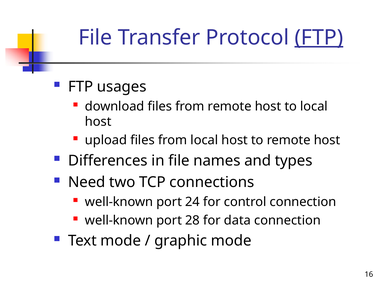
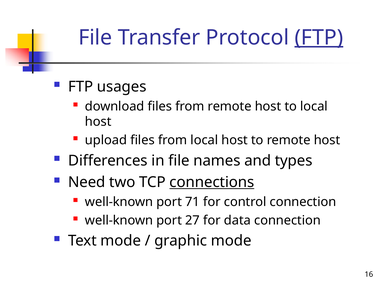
connections underline: none -> present
24: 24 -> 71
28: 28 -> 27
